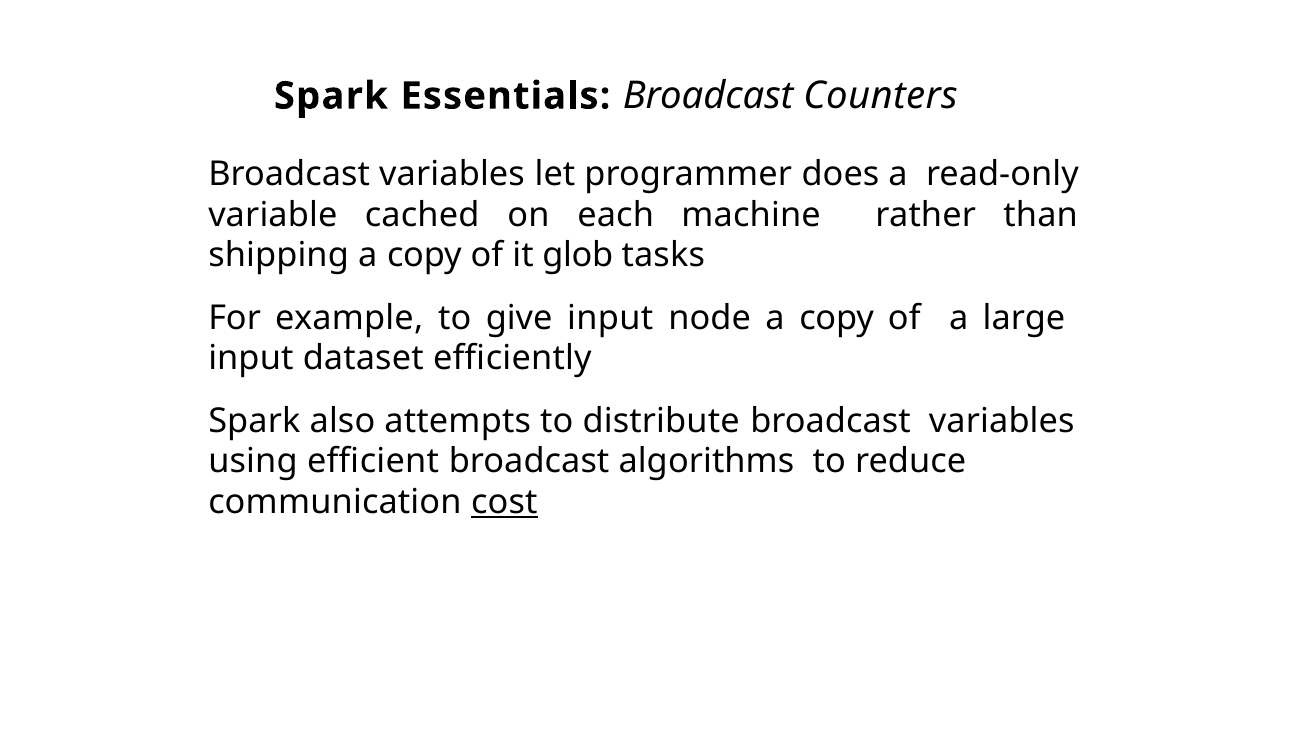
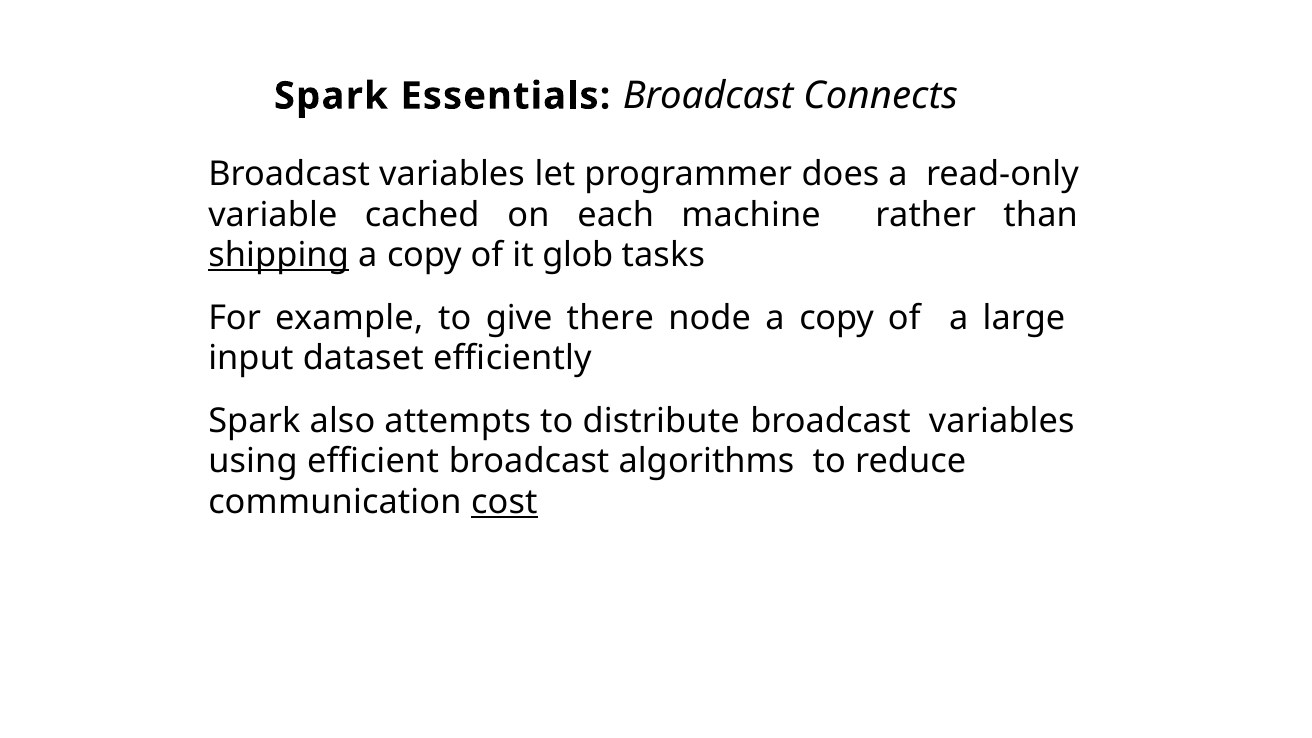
Counters: Counters -> Connects
shipping underline: none -> present
give input: input -> there
